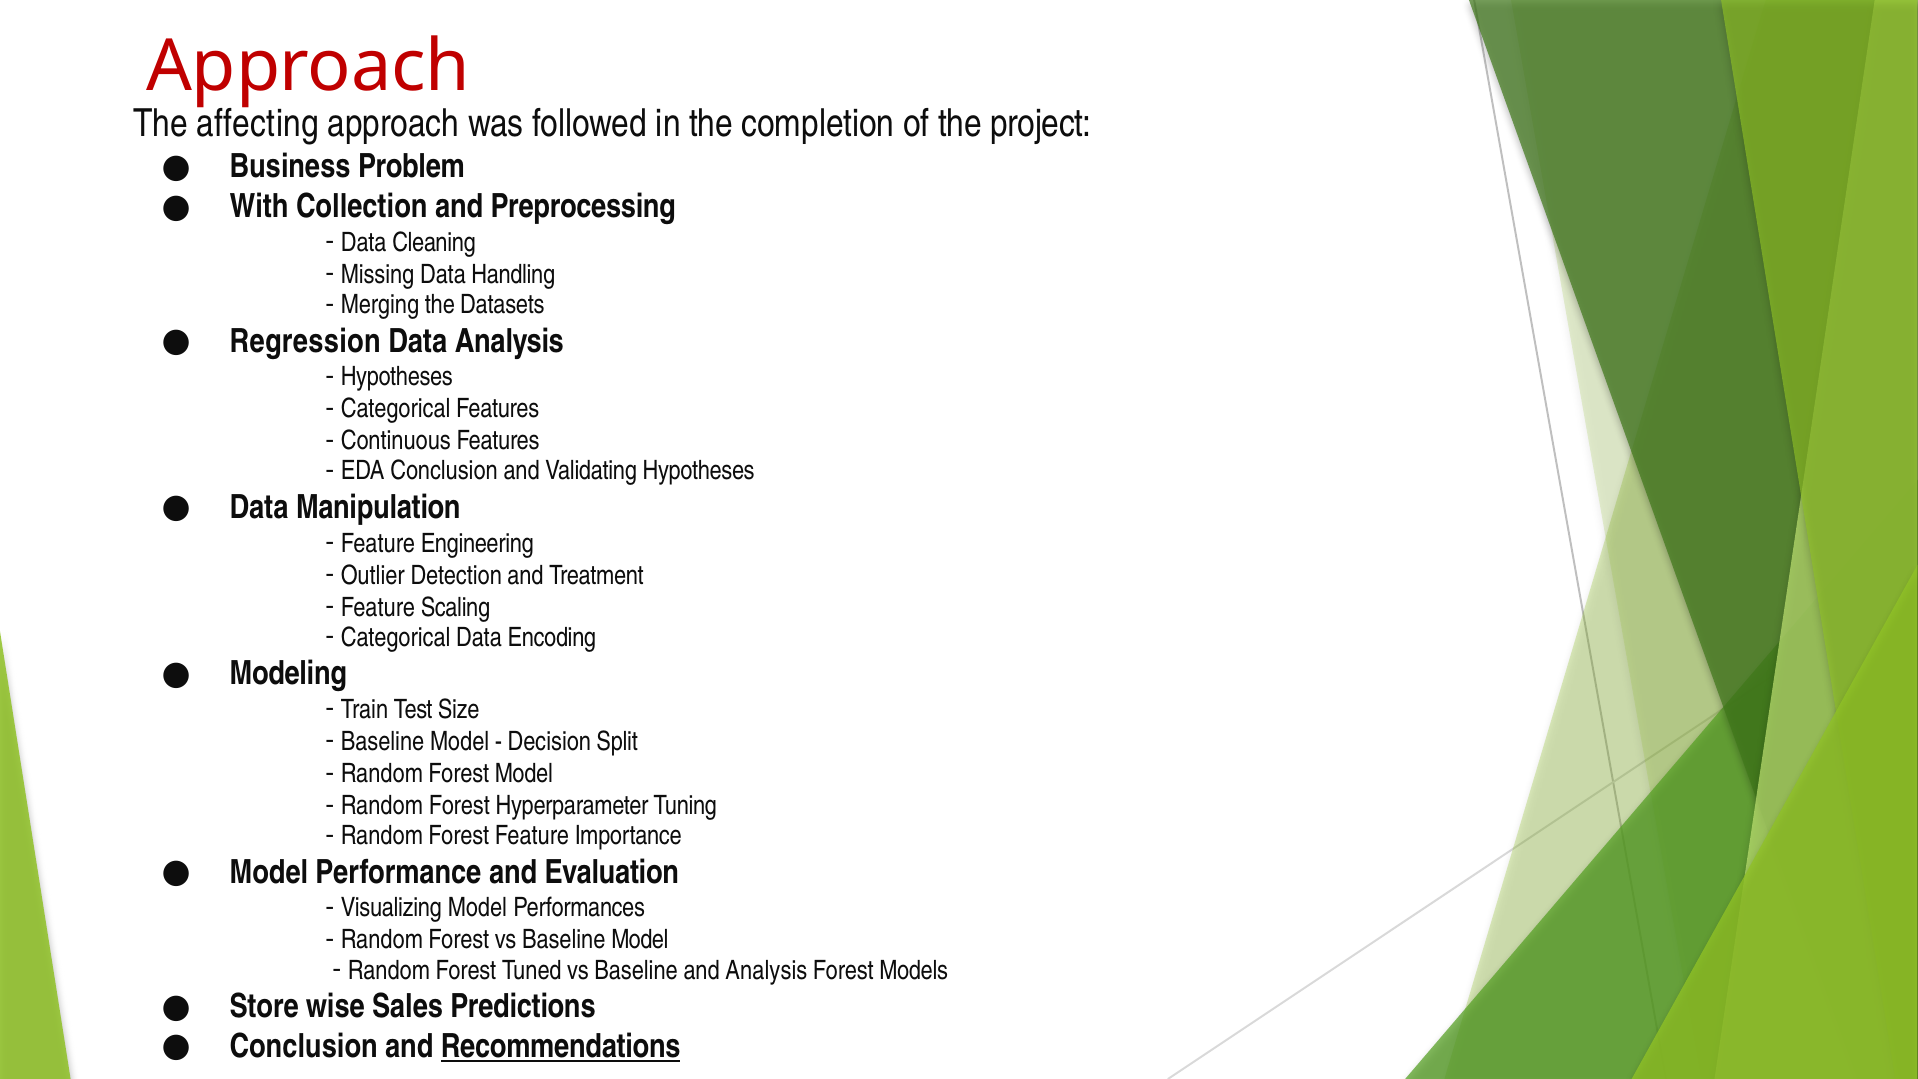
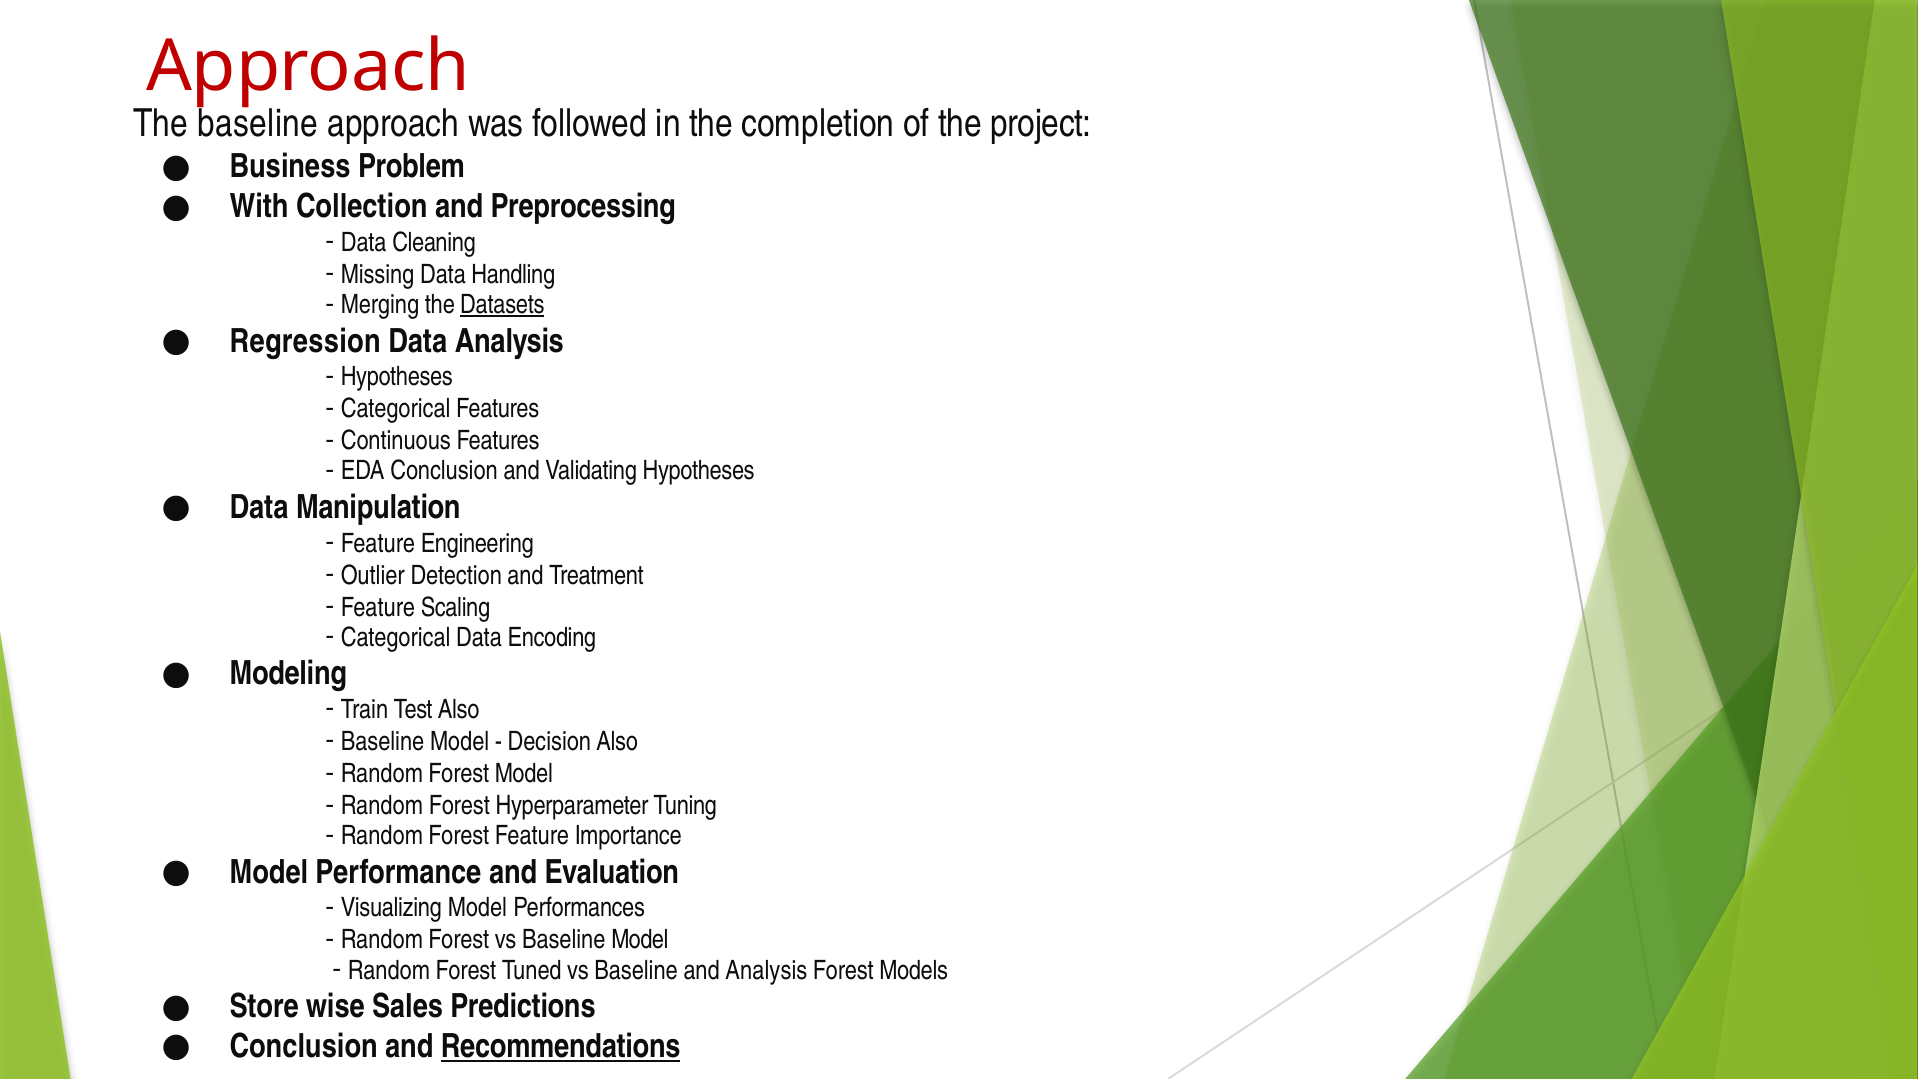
The affecting: affecting -> baseline
Datasets underline: none -> present
Test Size: Size -> Also
Decision Split: Split -> Also
